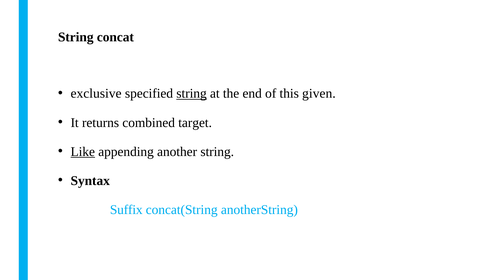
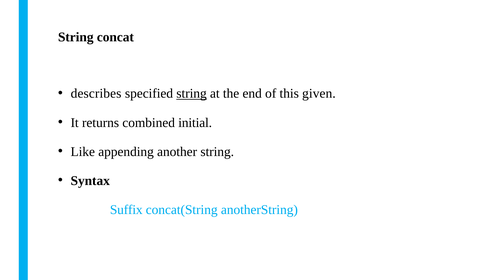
exclusive: exclusive -> describes
target: target -> initial
Like underline: present -> none
